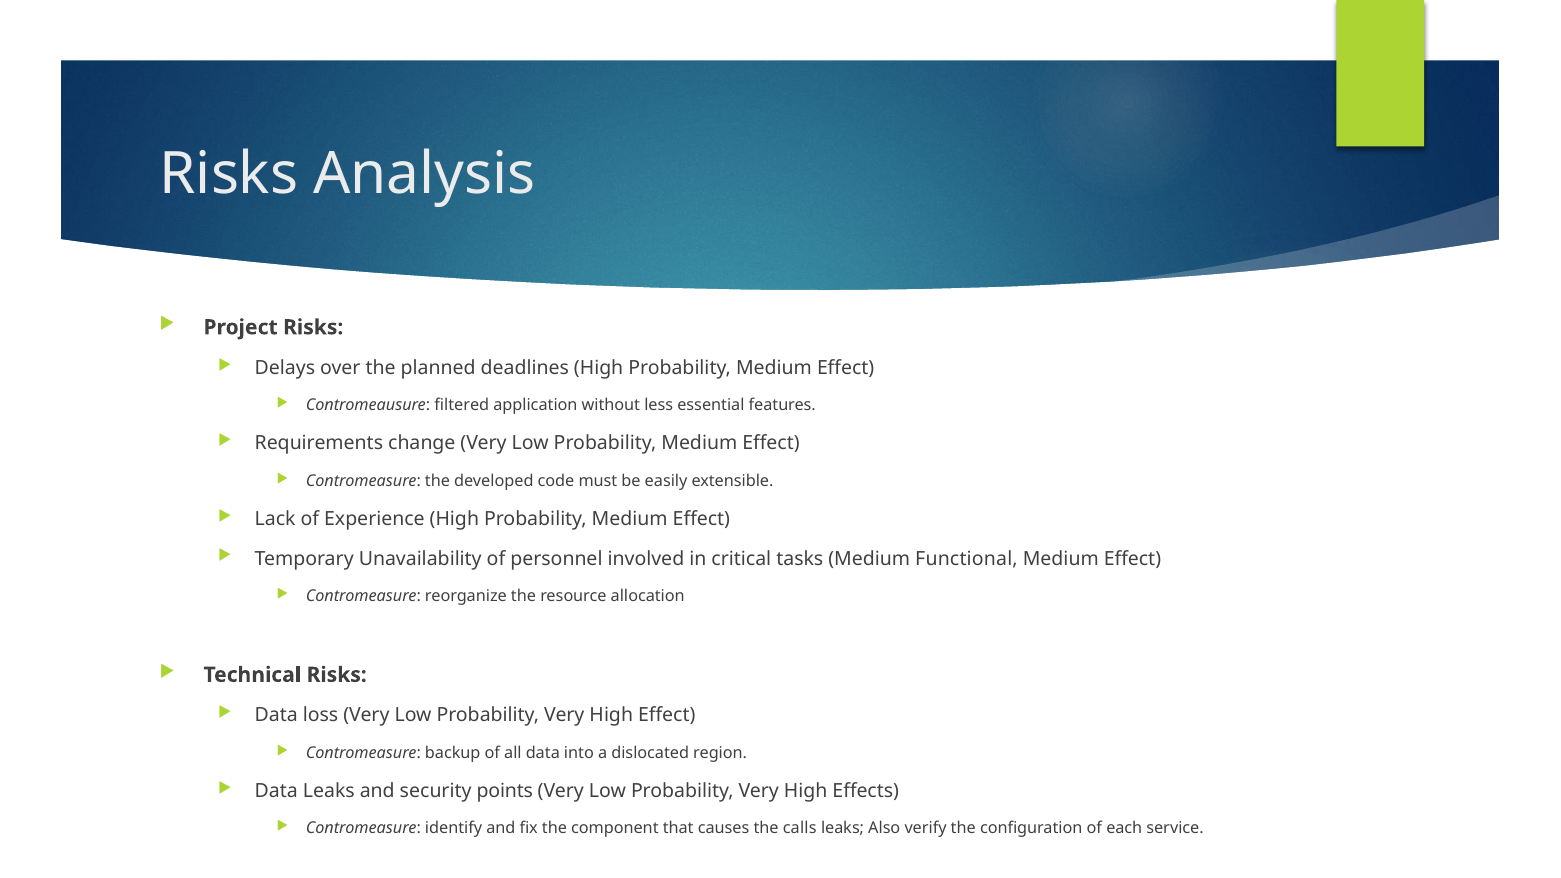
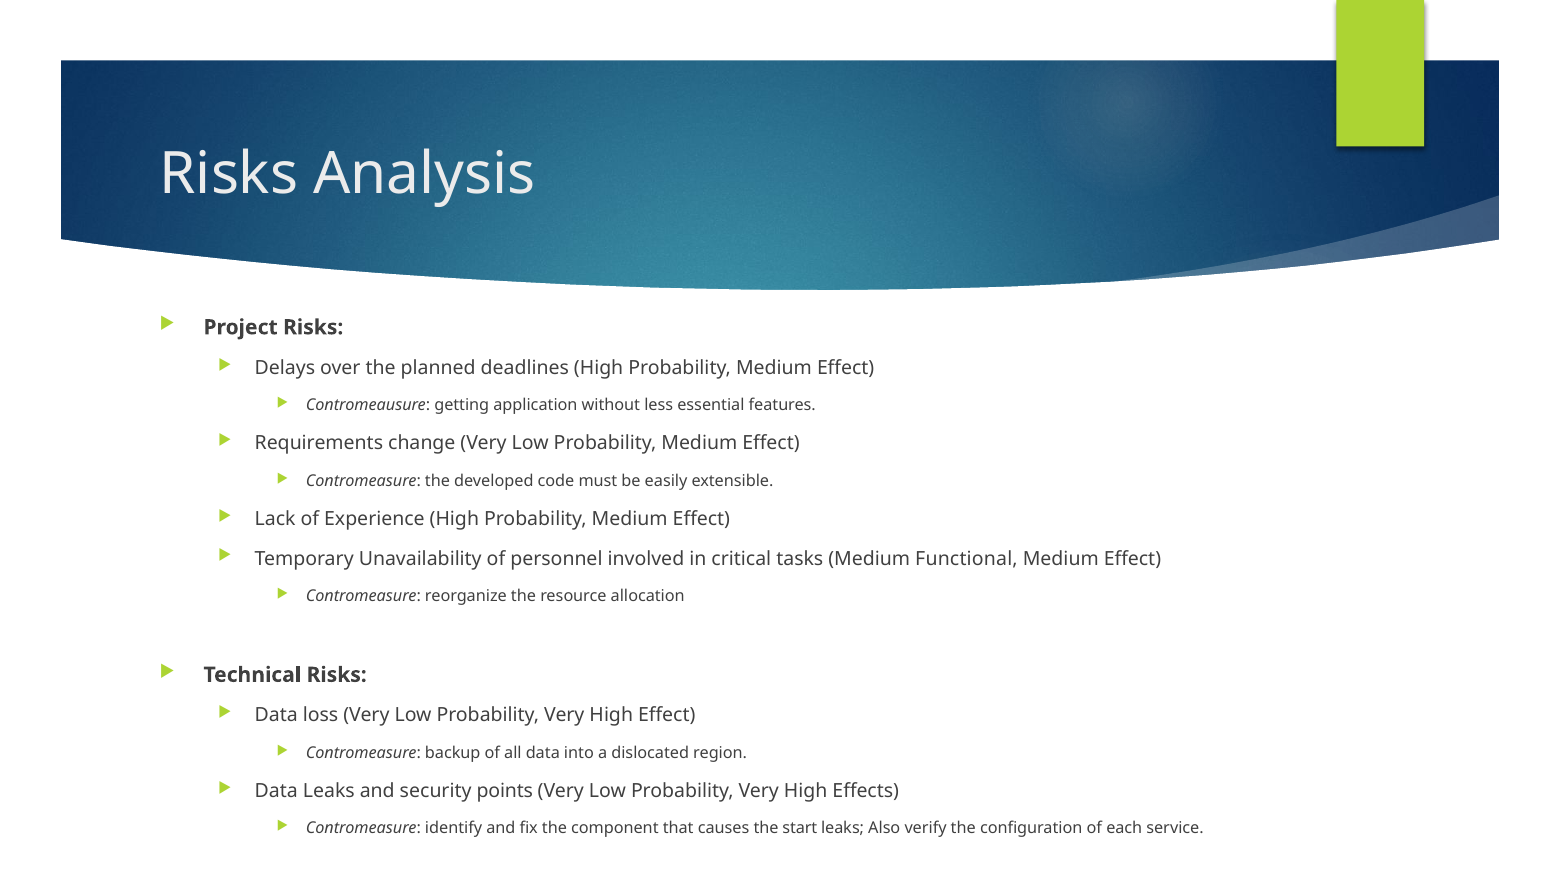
filtered: filtered -> getting
calls: calls -> start
